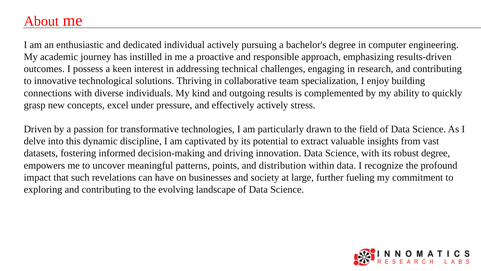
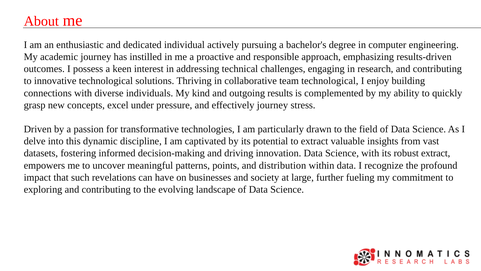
team specialization: specialization -> technological
effectively actively: actively -> journey
robust degree: degree -> extract
